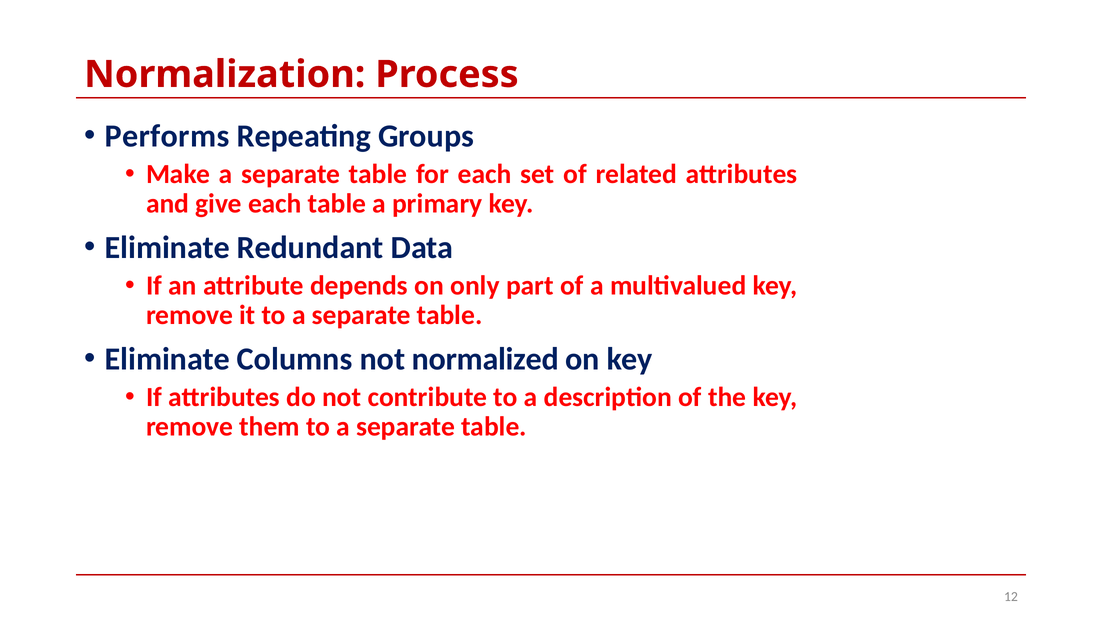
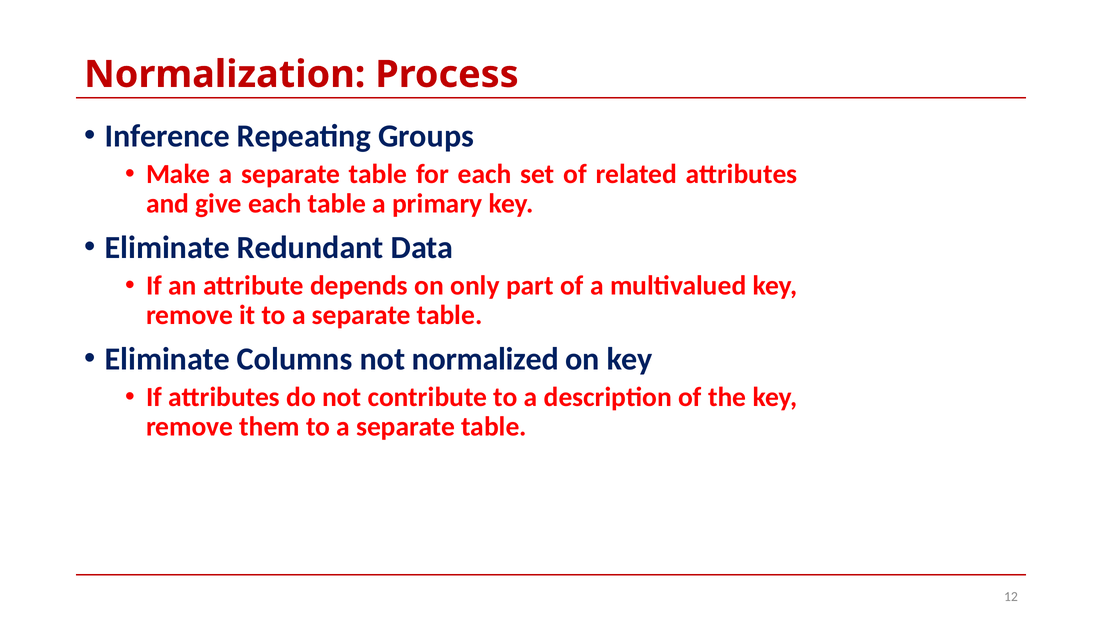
Performs: Performs -> Inference
